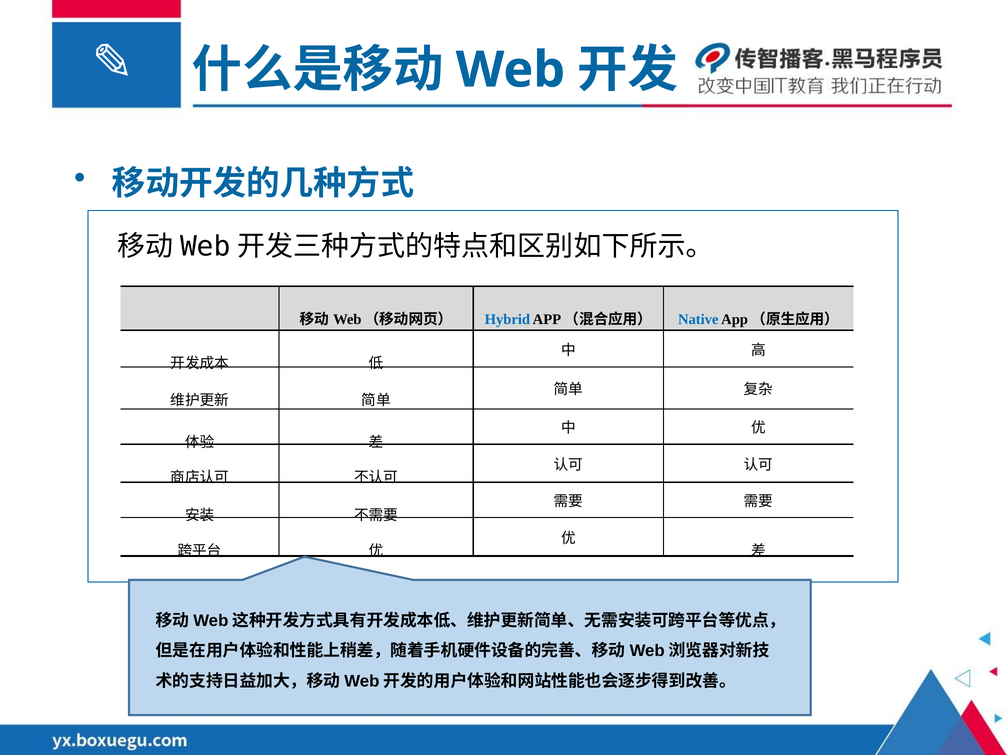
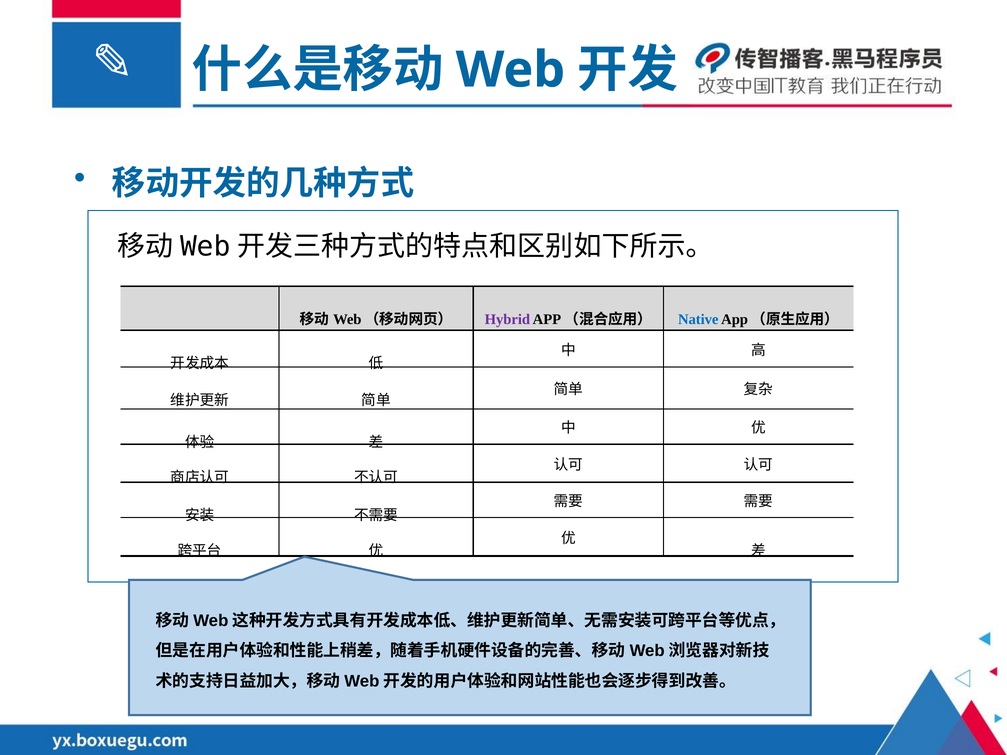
Hybrid colour: blue -> purple
